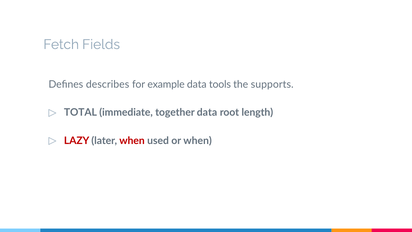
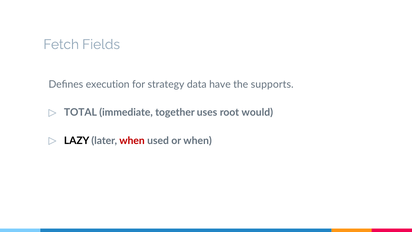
describes: describes -> execution
example: example -> strategy
tools: tools -> have
together data: data -> uses
length: length -> would
LAZY colour: red -> black
